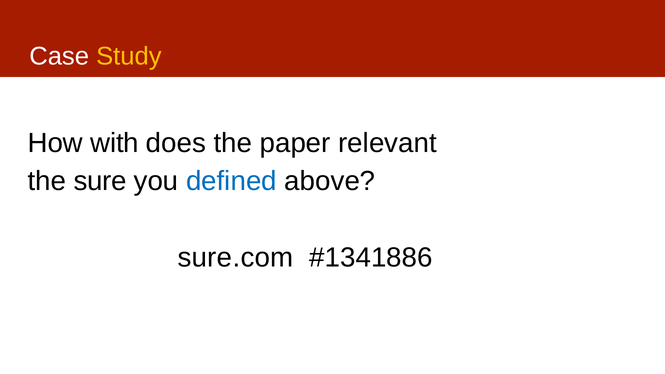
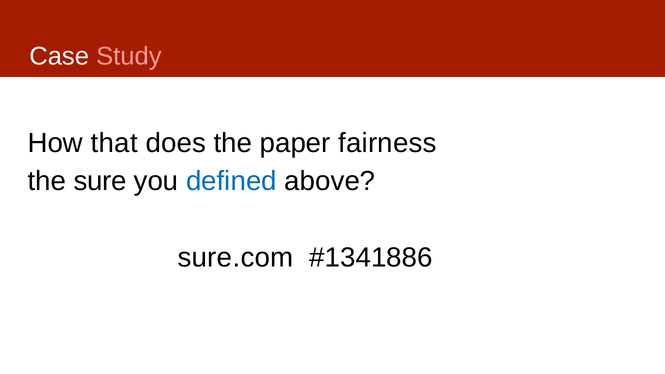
Study colour: yellow -> pink
with: with -> that
relevant: relevant -> fairness
